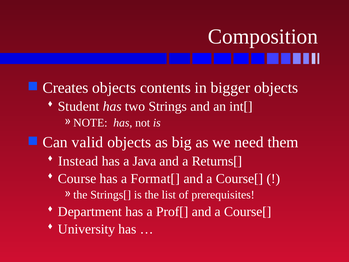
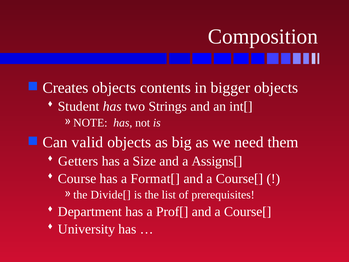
Instead: Instead -> Getters
Java: Java -> Size
Returns[: Returns[ -> Assigns[
Strings[: Strings[ -> Divide[
